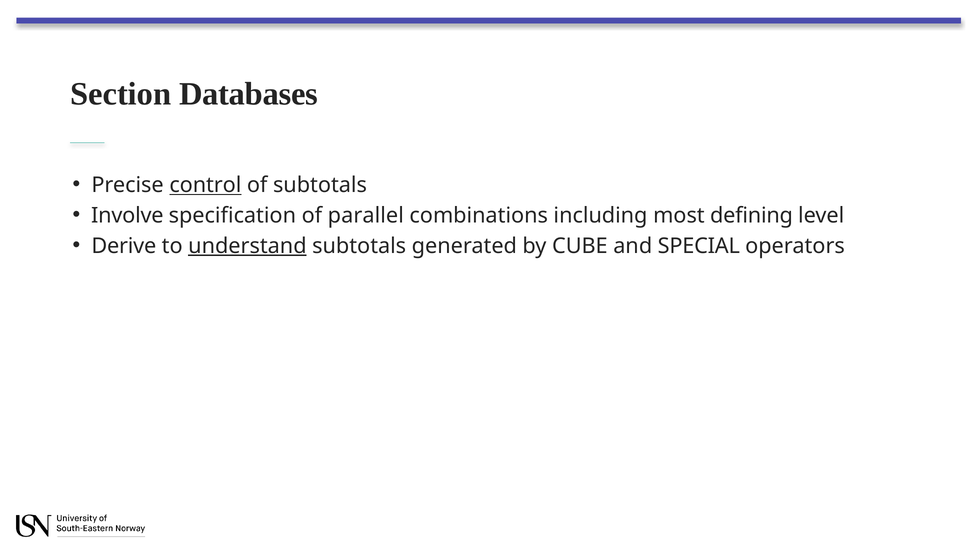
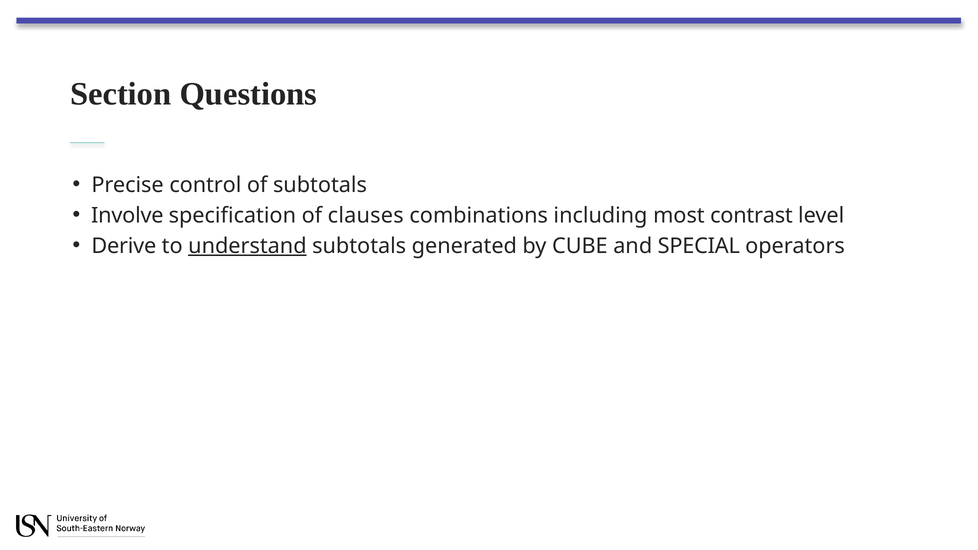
Databases: Databases -> Questions
control underline: present -> none
parallel: parallel -> clauses
defining: defining -> contrast
